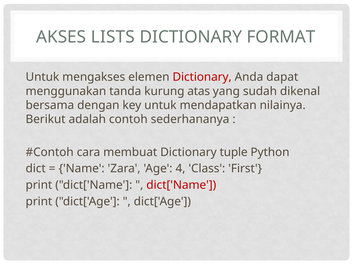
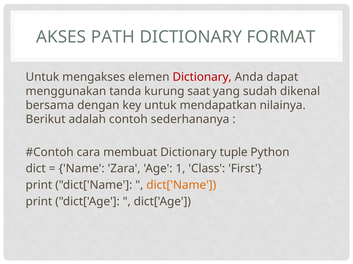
LISTS: LISTS -> PATH
atas: atas -> saat
4: 4 -> 1
dict['Name at (181, 186) colour: red -> orange
